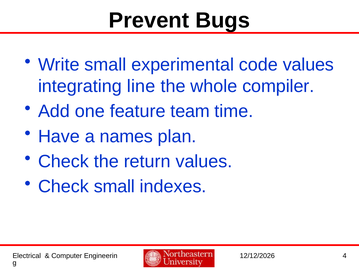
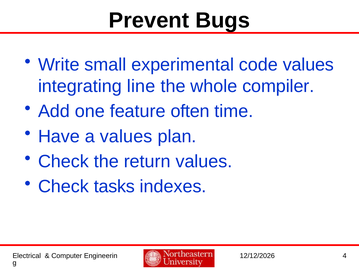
team: team -> often
a names: names -> values
Check small: small -> tasks
